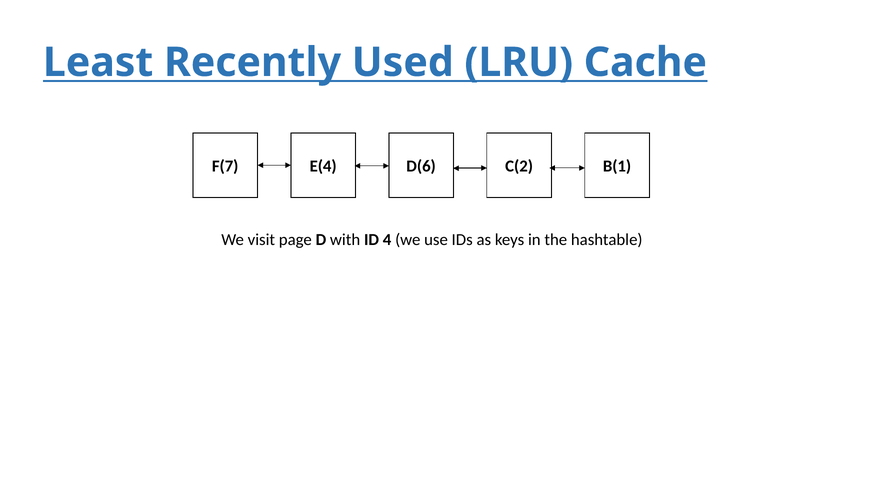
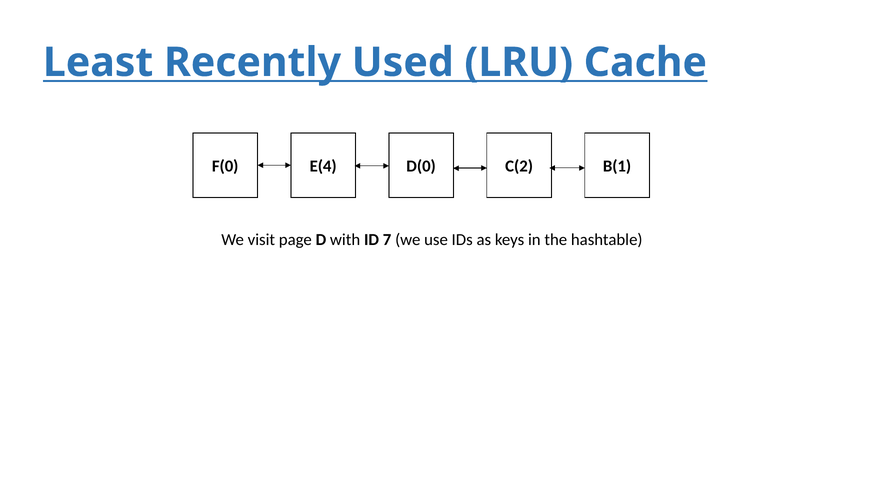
F(7: F(7 -> F(0
D(6: D(6 -> D(0
4: 4 -> 7
